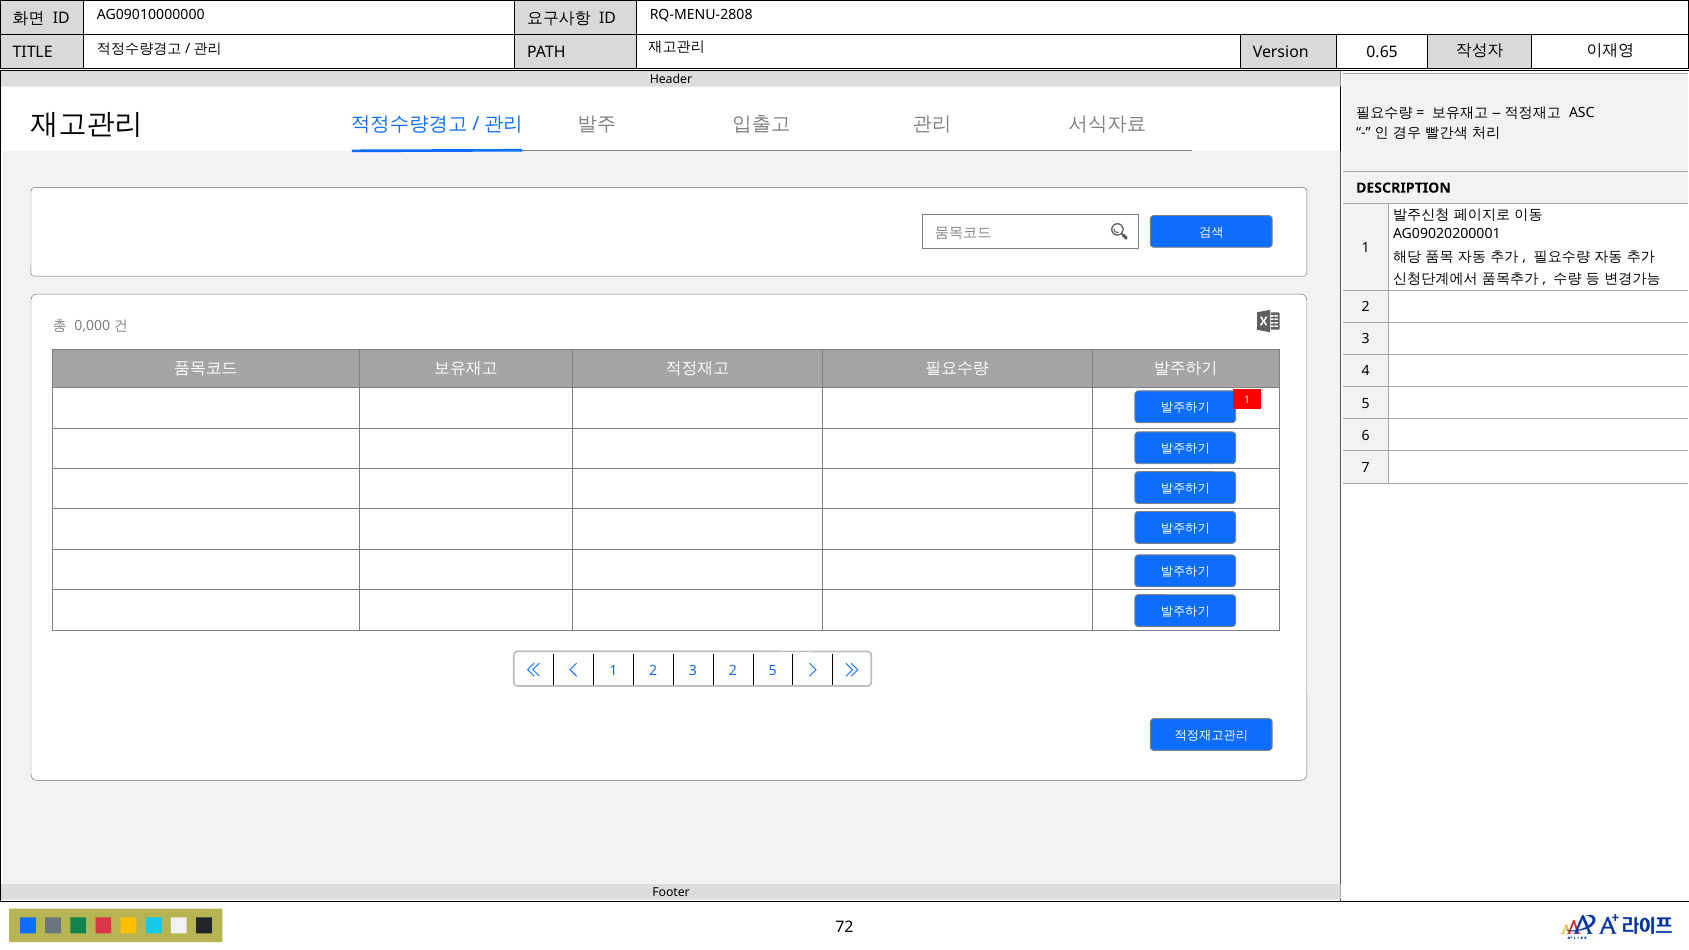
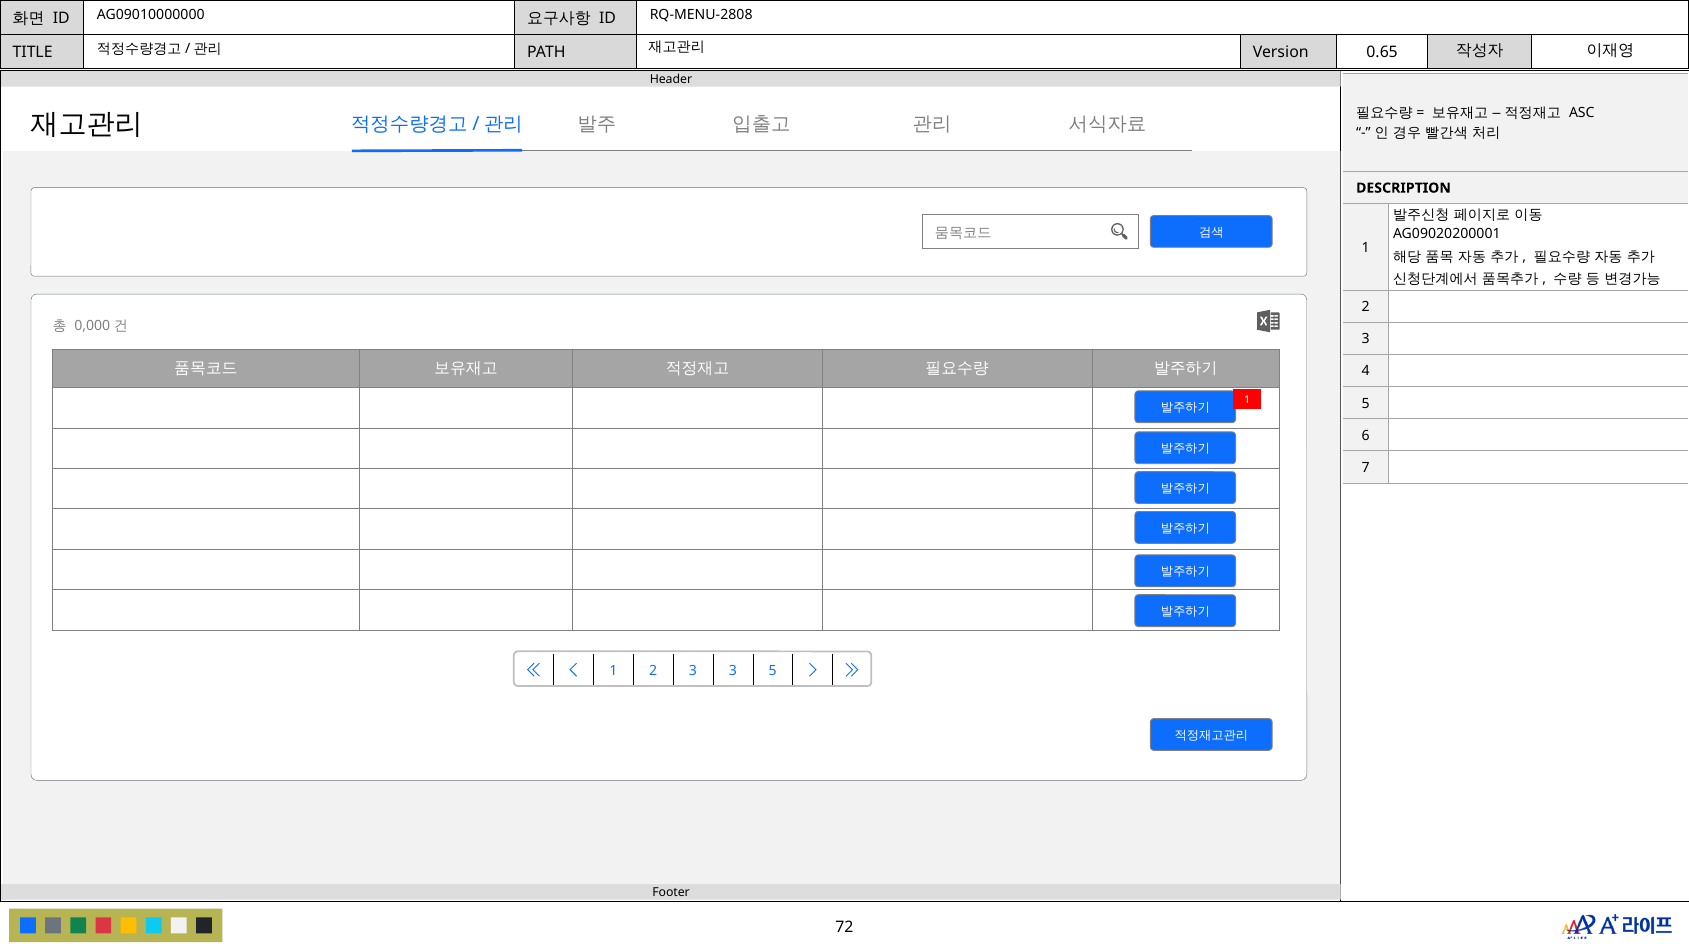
3 2: 2 -> 3
